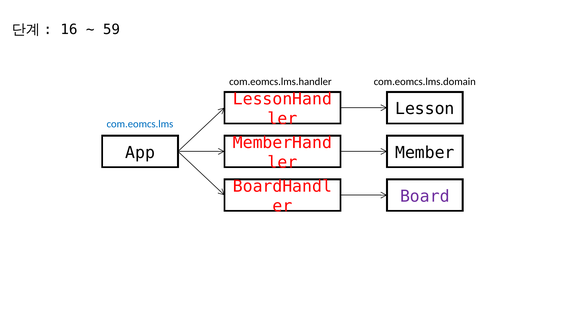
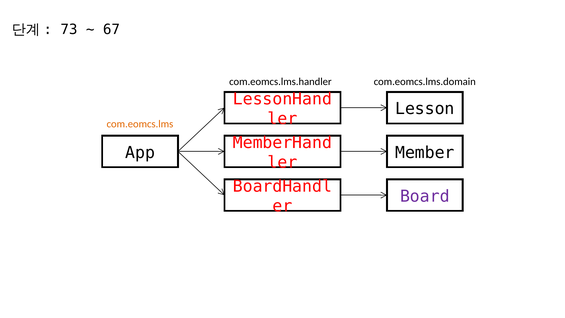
16: 16 -> 73
59: 59 -> 67
com.eomcs.lms colour: blue -> orange
